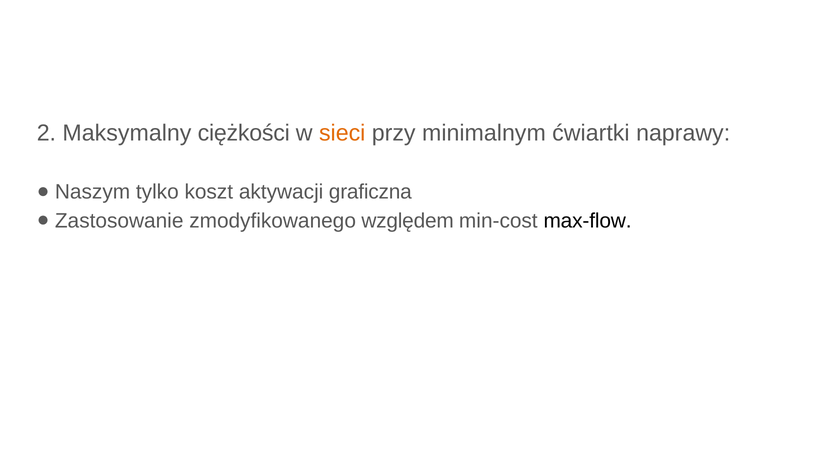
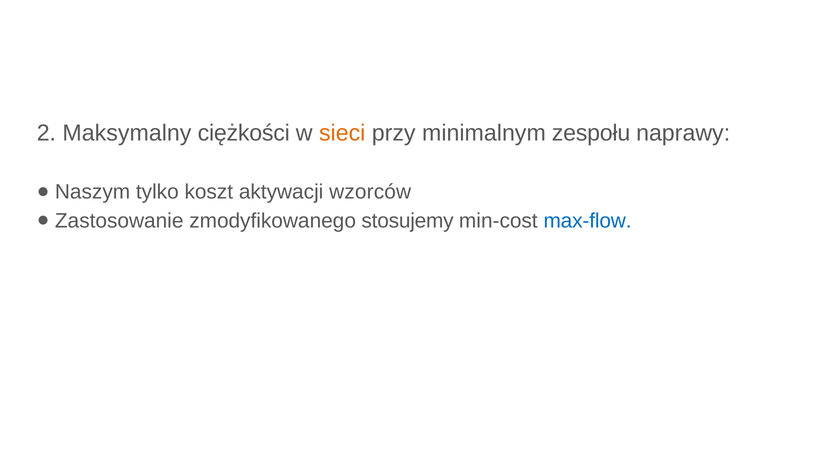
ćwiartki: ćwiartki -> zespołu
graficzna: graficzna -> wzorców
względem: względem -> stosujemy
max-flow colour: black -> blue
